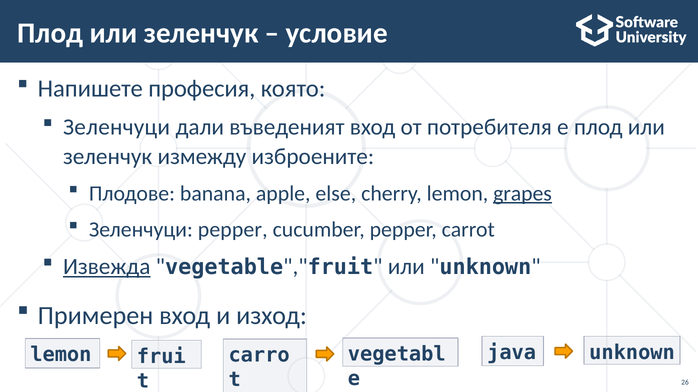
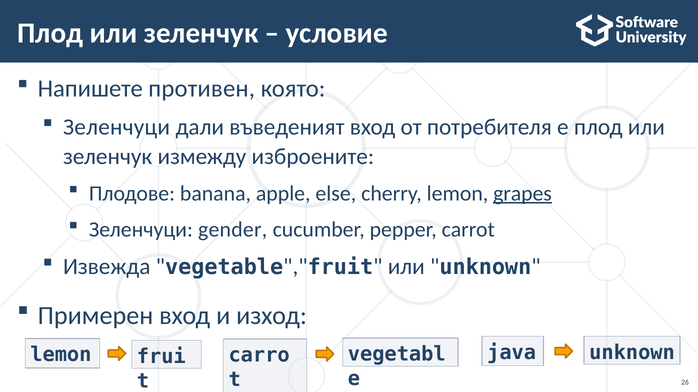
професия: професия -> противен
Зеленчуци pepper: pepper -> gender
Извежда underline: present -> none
